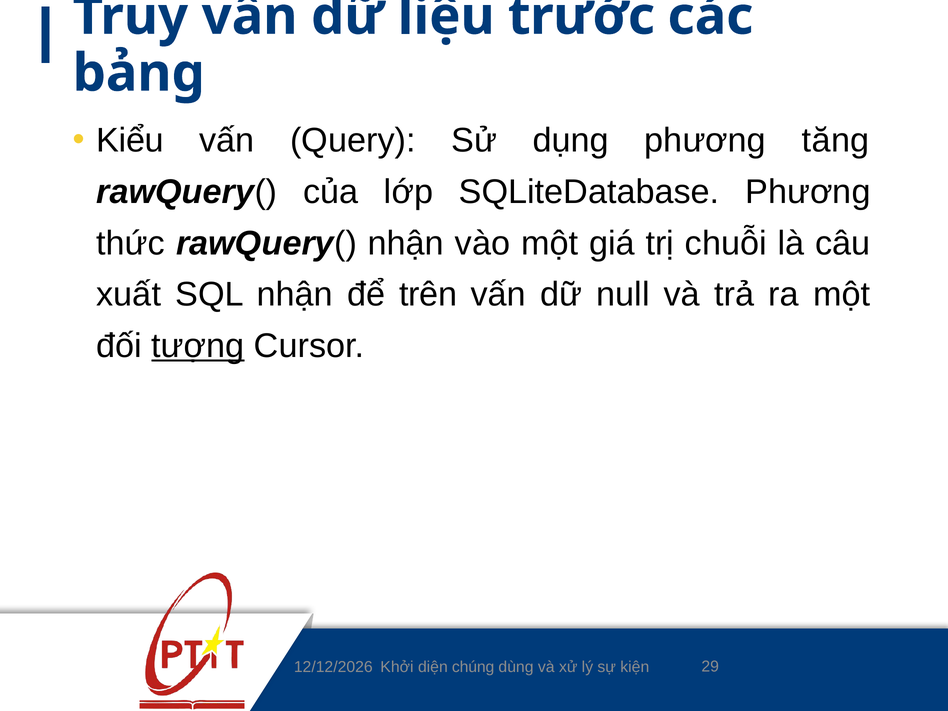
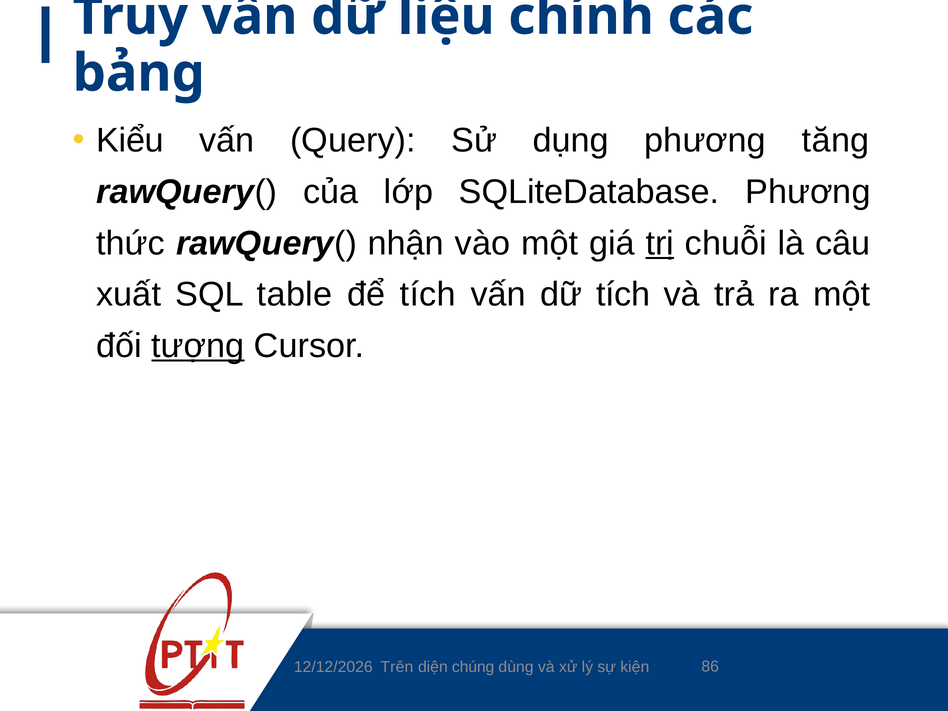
trước: trước -> chính
trị underline: none -> present
SQL nhận: nhận -> table
để trên: trên -> tích
dữ null: null -> tích
Khởi: Khởi -> Trên
29: 29 -> 86
